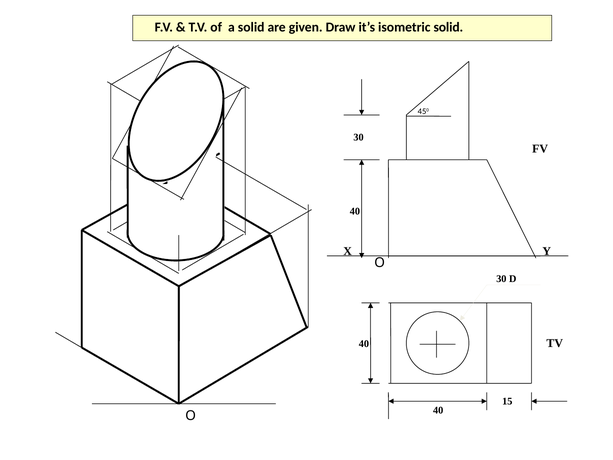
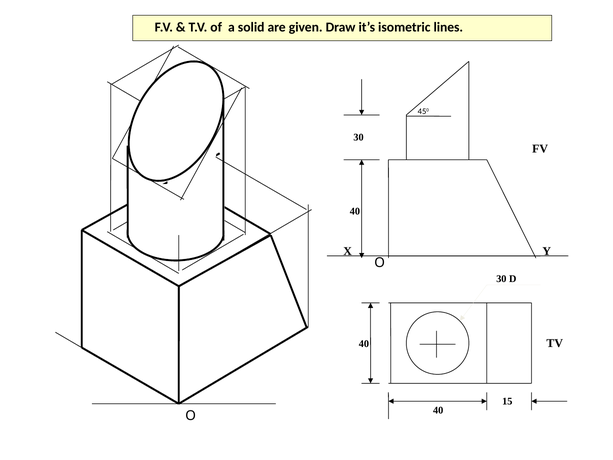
isometric solid: solid -> lines
